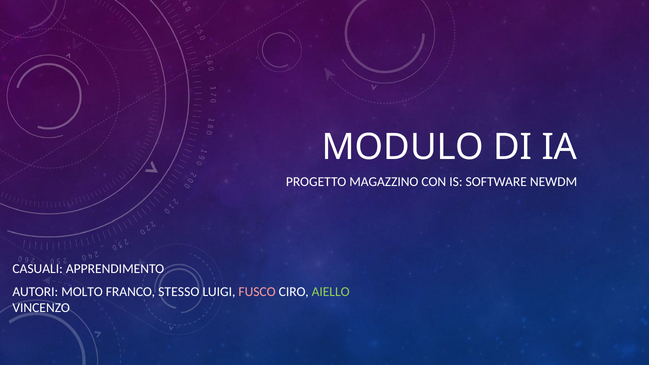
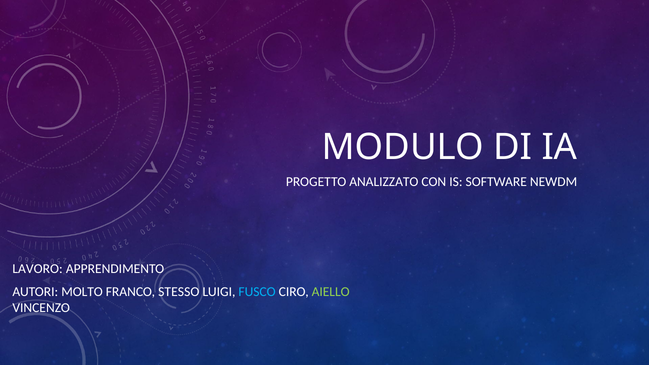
MAGAZZINO: MAGAZZINO -> ANALIZZATO
CASUALI: CASUALI -> LAVORO
FUSCO colour: pink -> light blue
